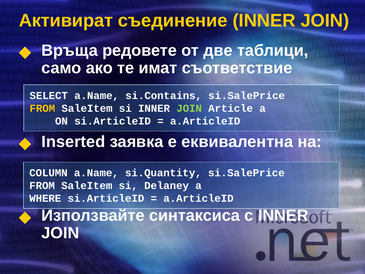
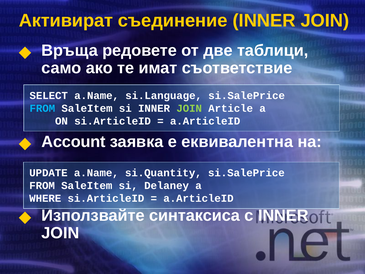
si.Contains: si.Contains -> si.Language
FROM at (42, 108) colour: yellow -> light blue
Inserted: Inserted -> Account
COLUMN: COLUMN -> UPDATE
